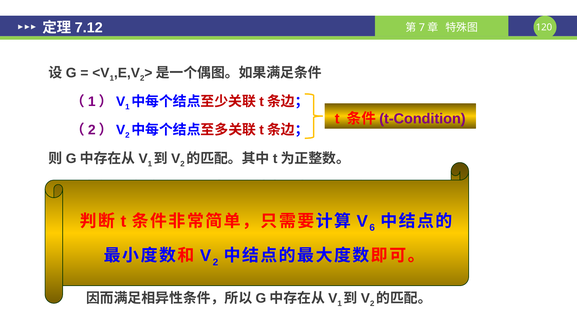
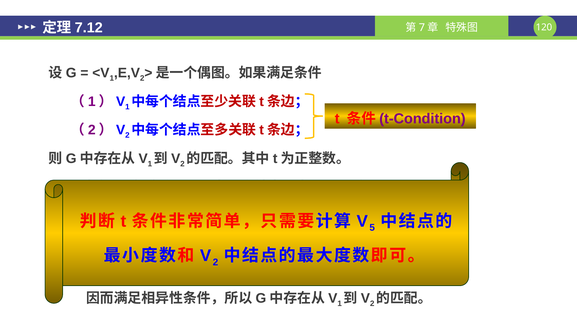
6: 6 -> 5
